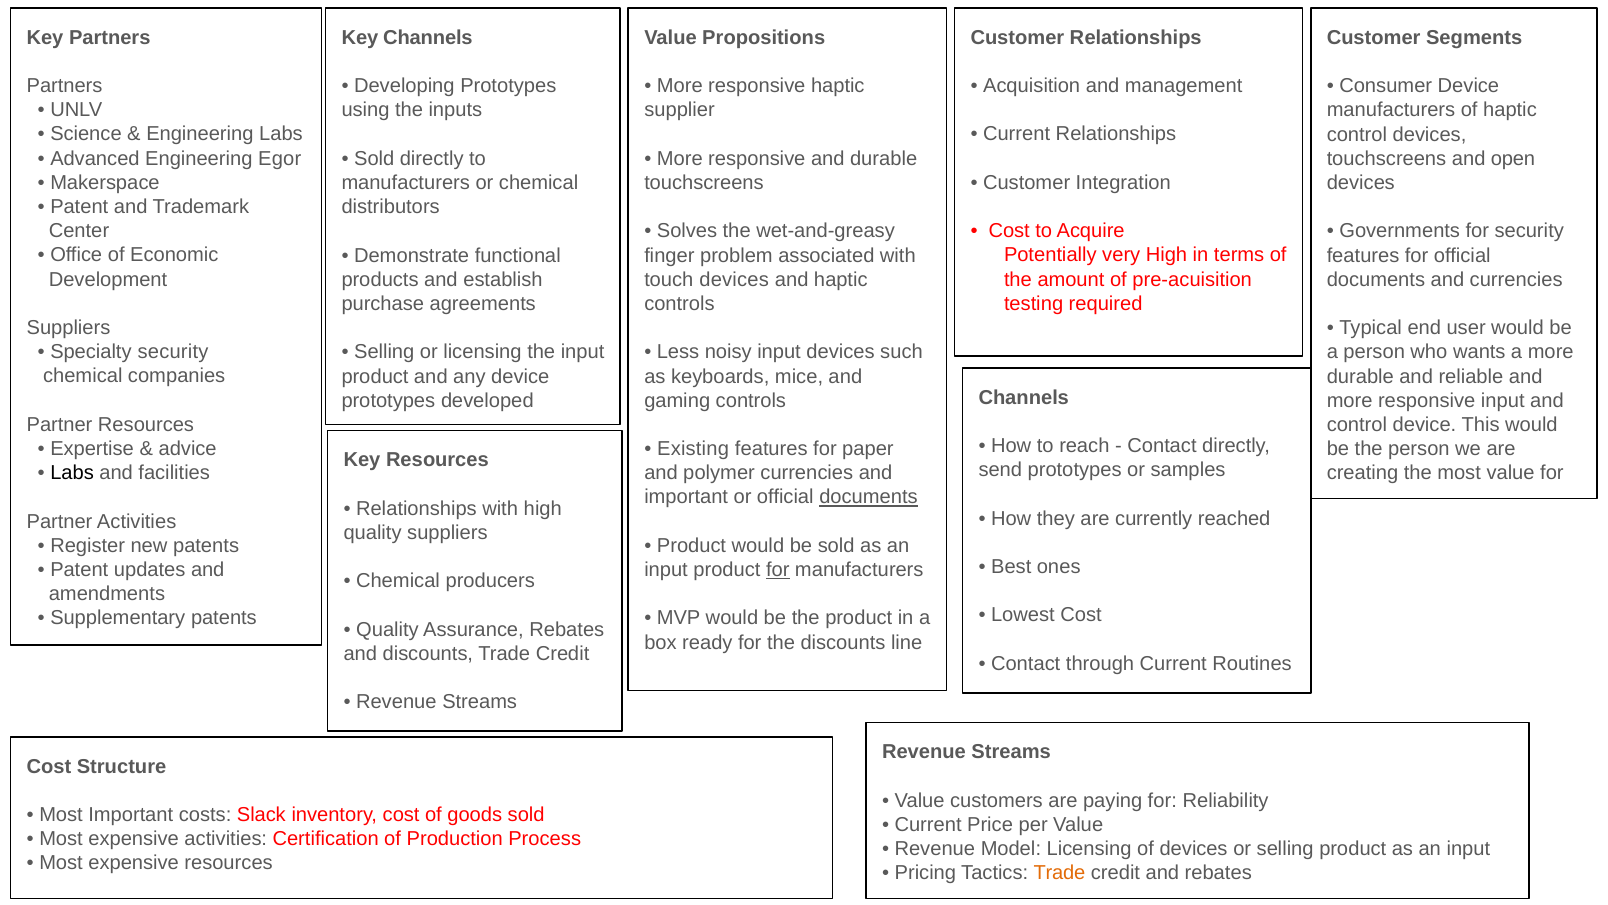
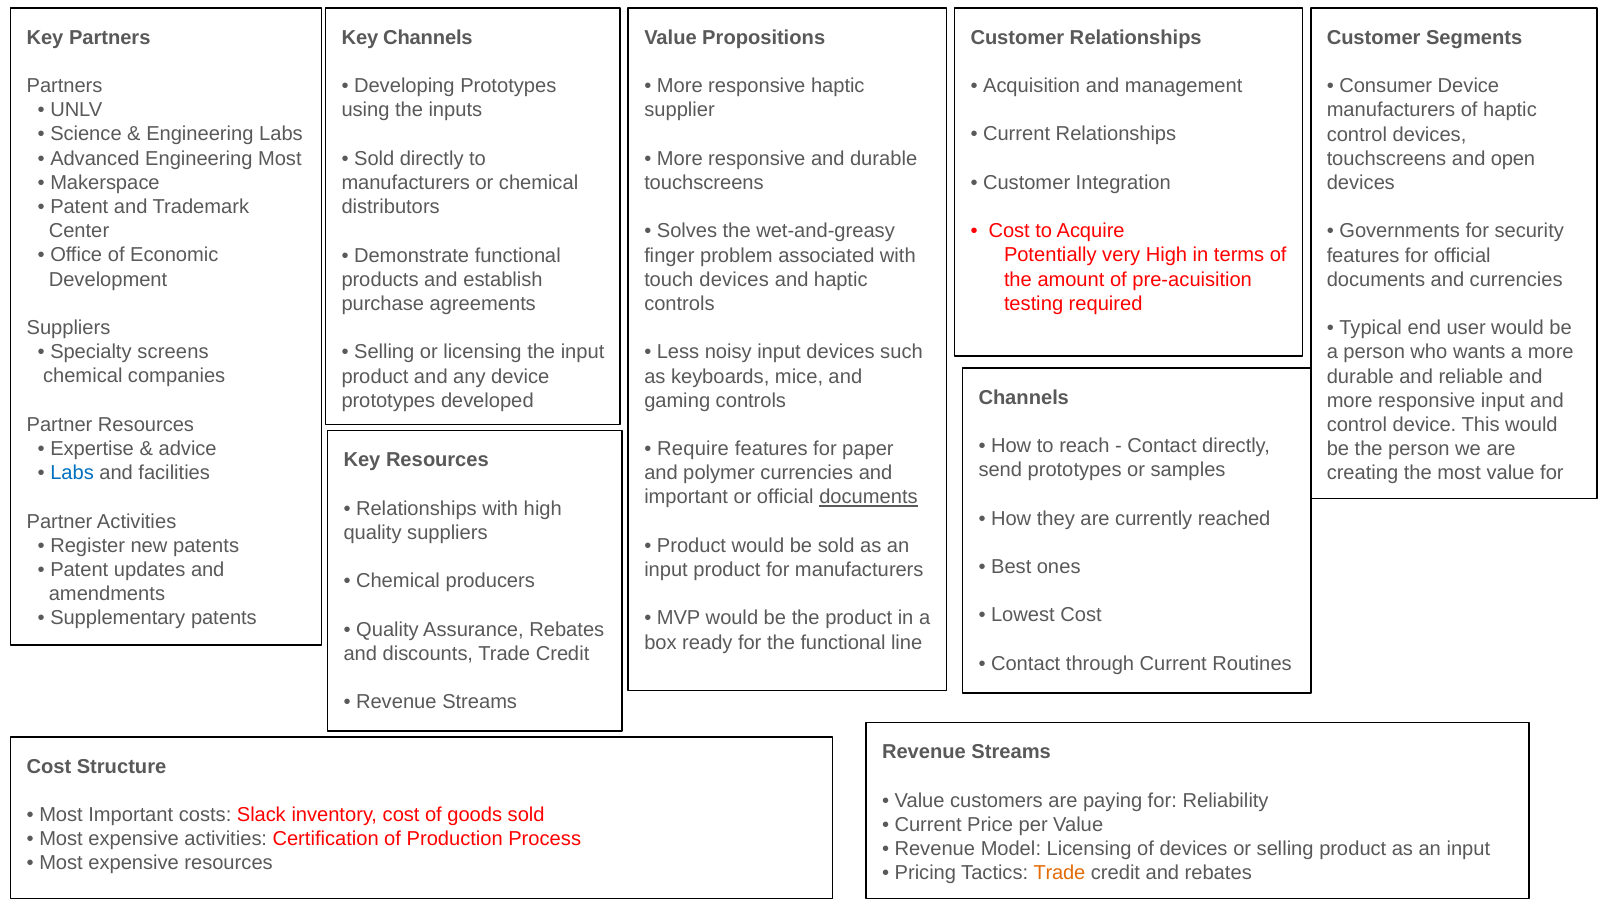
Engineering Egor: Egor -> Most
Specialty security: security -> screens
Existing: Existing -> Require
Labs at (72, 473) colour: black -> blue
for at (778, 570) underline: present -> none
the discounts: discounts -> functional
